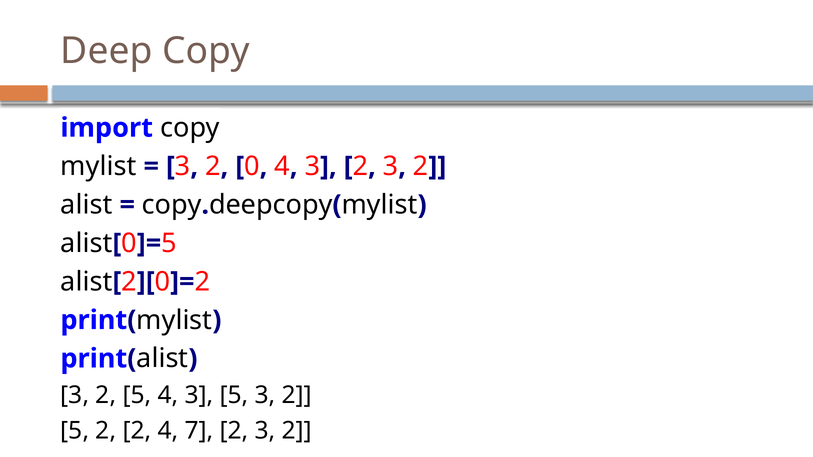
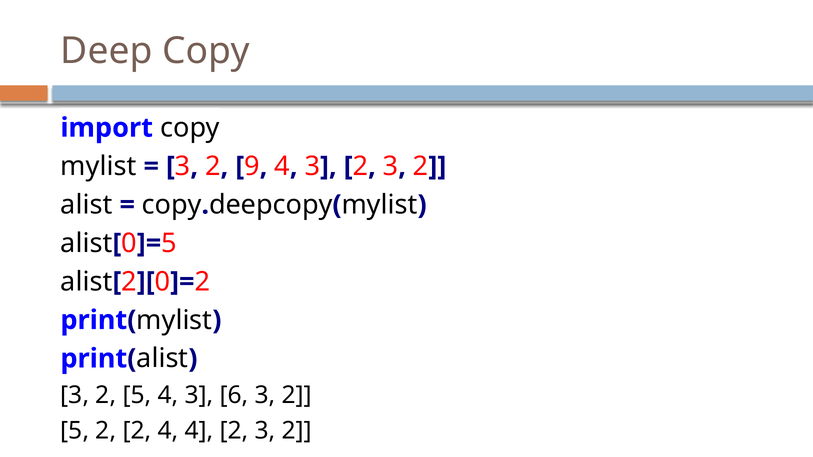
0 at (252, 166): 0 -> 9
3 5: 5 -> 6
4 7: 7 -> 4
